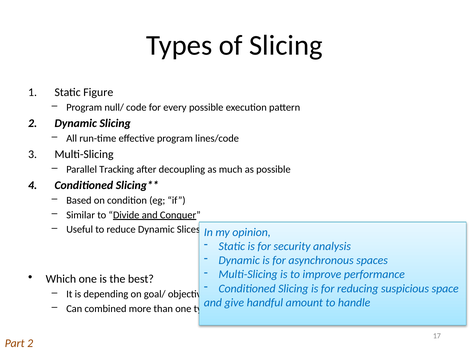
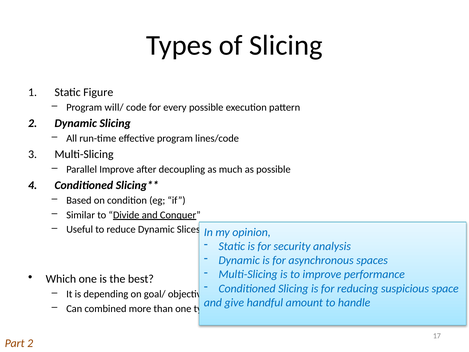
null/: null/ -> will/
Parallel Tracking: Tracking -> Improve
